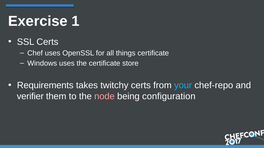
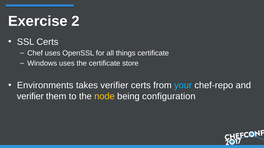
1: 1 -> 2
Requirements: Requirements -> Environments
takes twitchy: twitchy -> verifier
node colour: pink -> yellow
